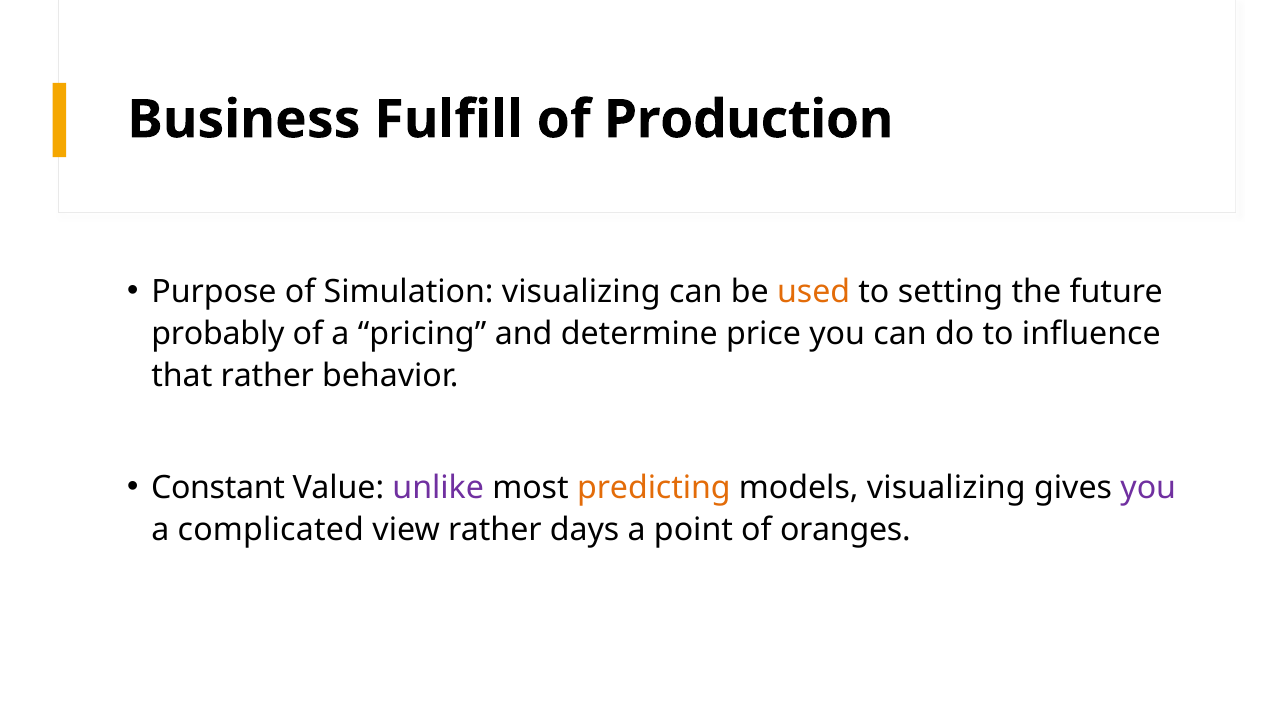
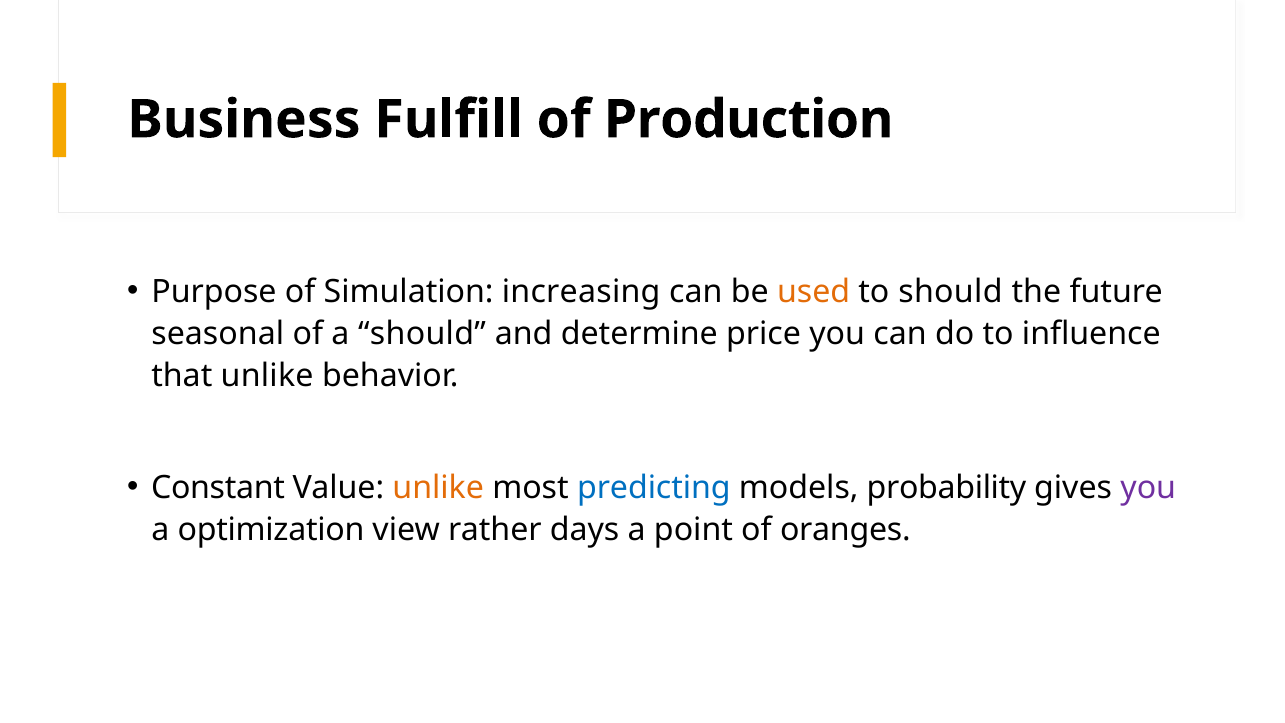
Simulation visualizing: visualizing -> increasing
to setting: setting -> should
probably: probably -> seasonal
a pricing: pricing -> should
that rather: rather -> unlike
unlike at (438, 488) colour: purple -> orange
predicting colour: orange -> blue
models visualizing: visualizing -> probability
complicated: complicated -> optimization
